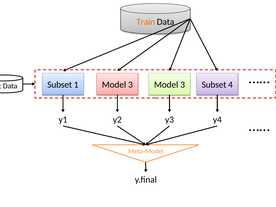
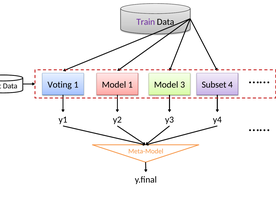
Train colour: orange -> purple
Subset at (60, 85): Subset -> Voting
1 Model 3: 3 -> 1
